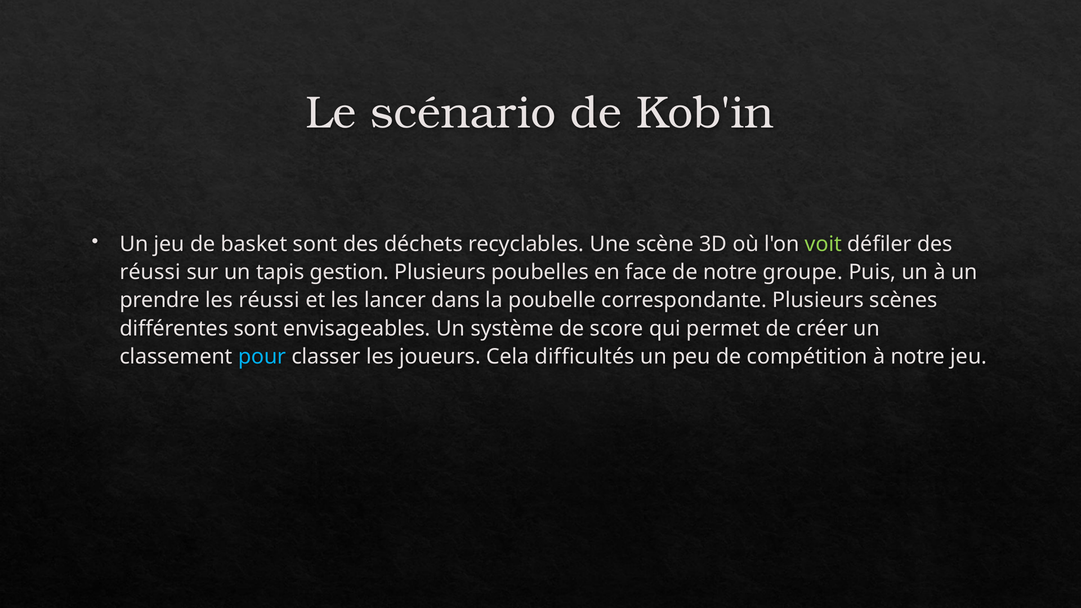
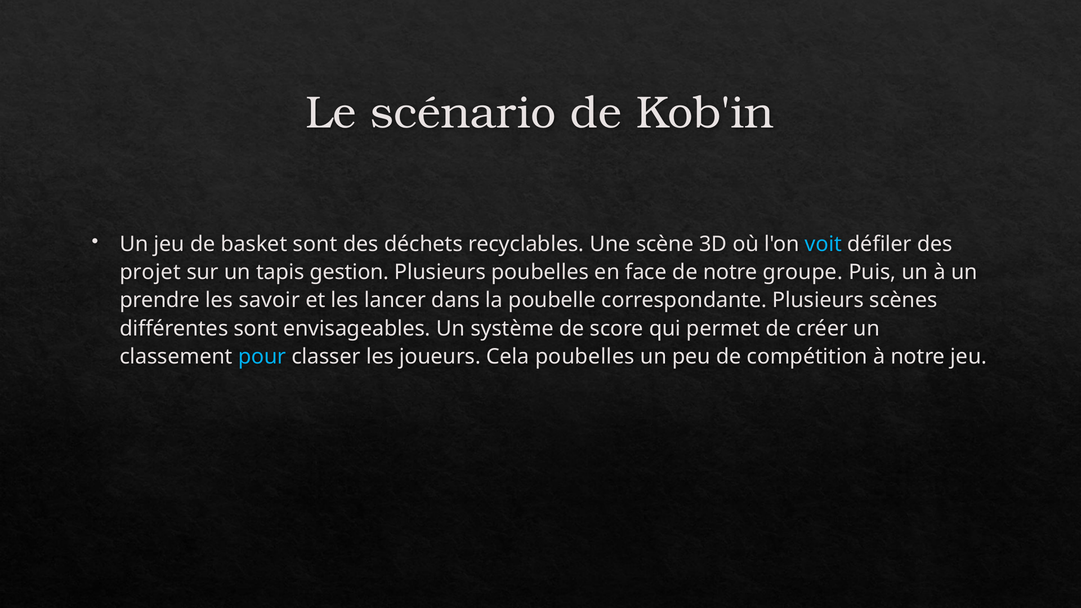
voit colour: light green -> light blue
réussi at (150, 272): réussi -> projet
les réussi: réussi -> savoir
Cela difficultés: difficultés -> poubelles
